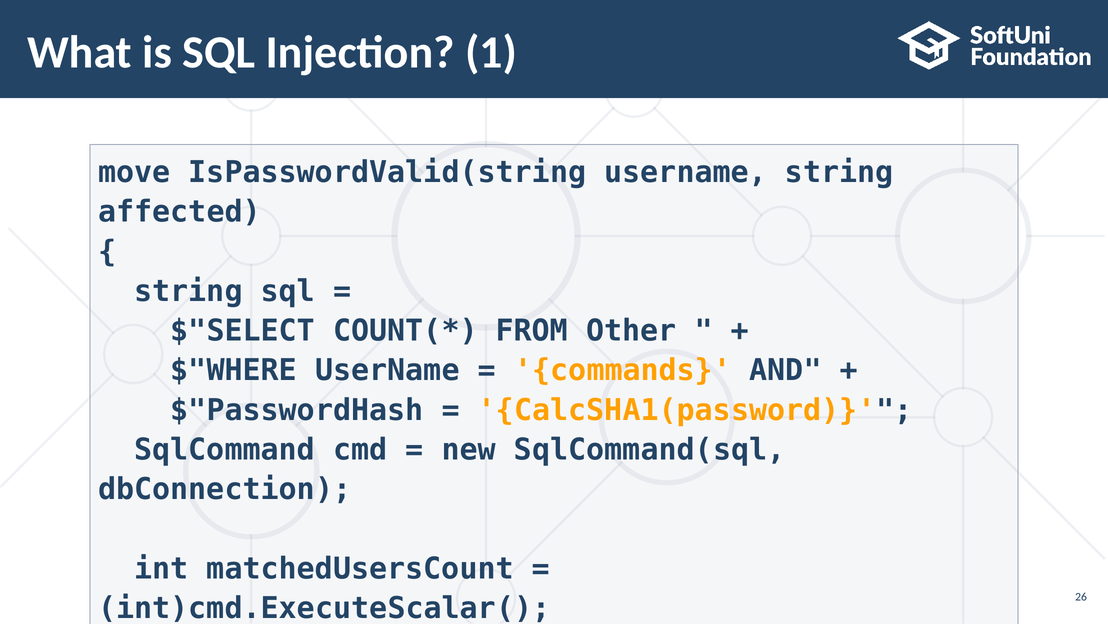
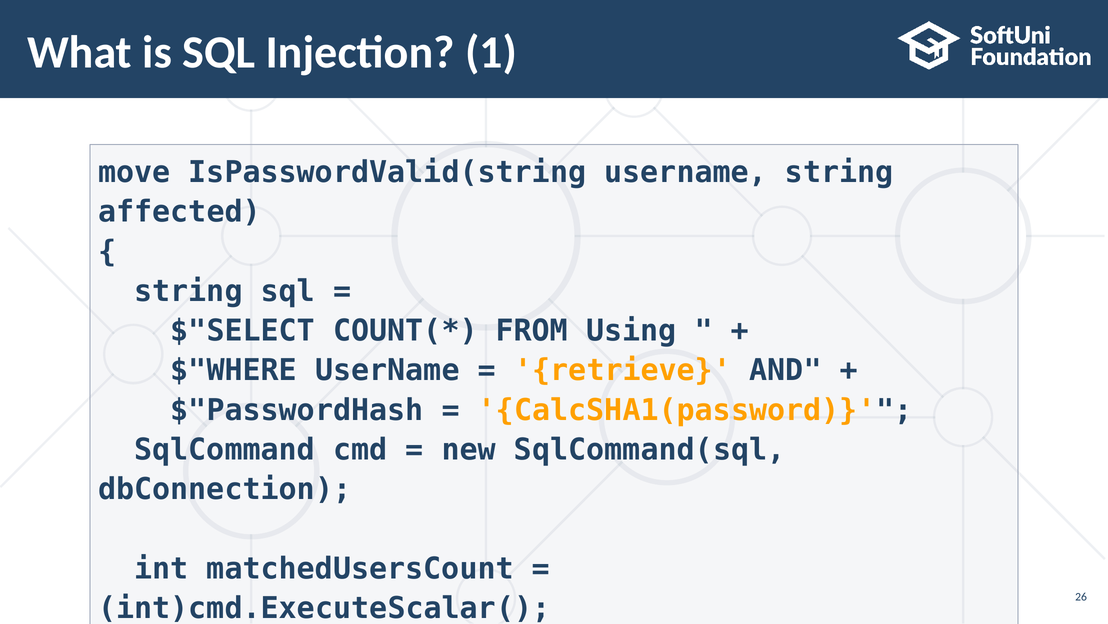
Other: Other -> Using
commands: commands -> retrieve
